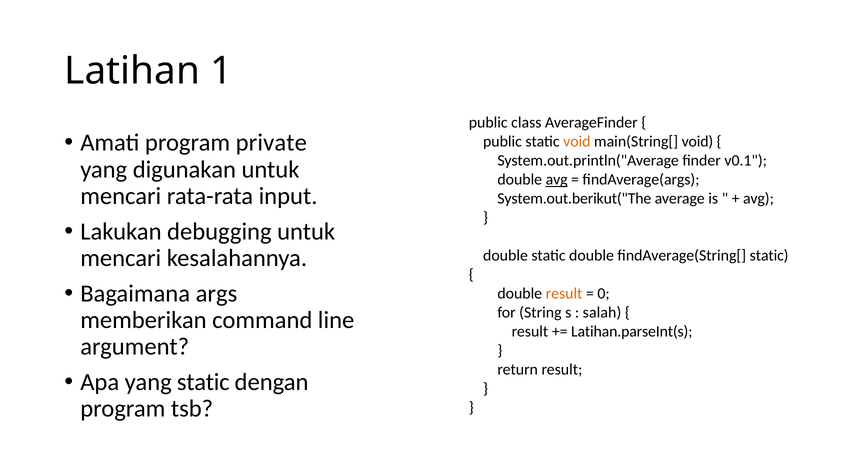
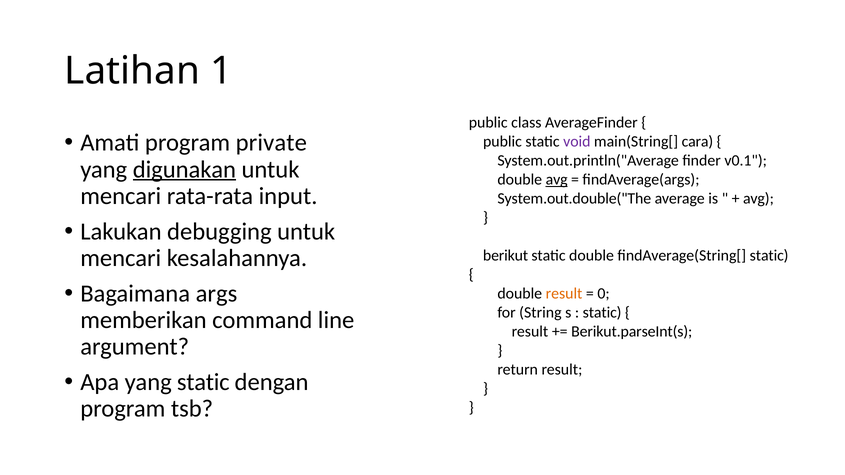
void at (577, 142) colour: orange -> purple
main(String[ void: void -> cara
digunakan underline: none -> present
System.out.berikut("The: System.out.berikut("The -> System.out.double("The
double at (505, 256): double -> berikut
salah at (602, 313): salah -> static
Latihan.parseInt(s: Latihan.parseInt(s -> Berikut.parseInt(s
